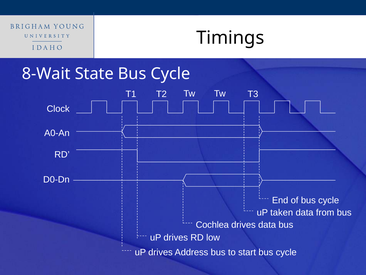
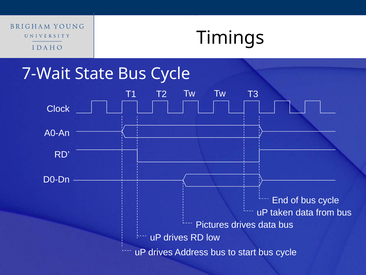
8-Wait: 8-Wait -> 7-Wait
Cochlea: Cochlea -> Pictures
